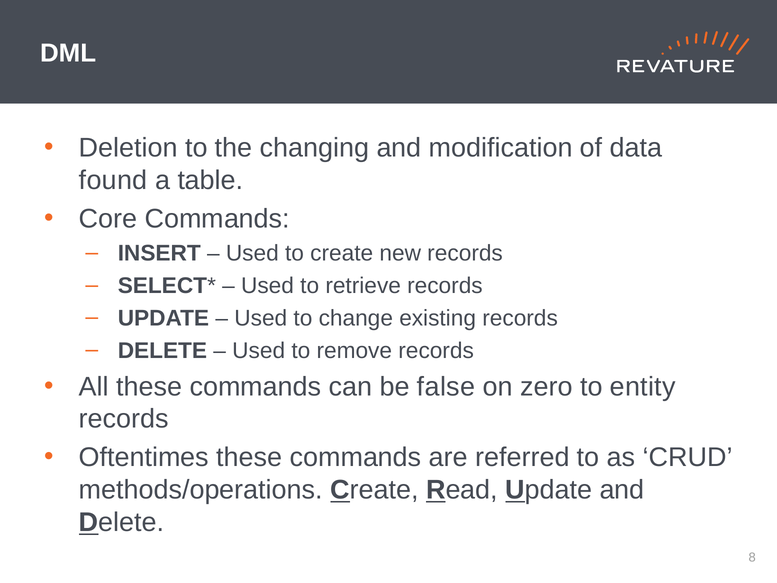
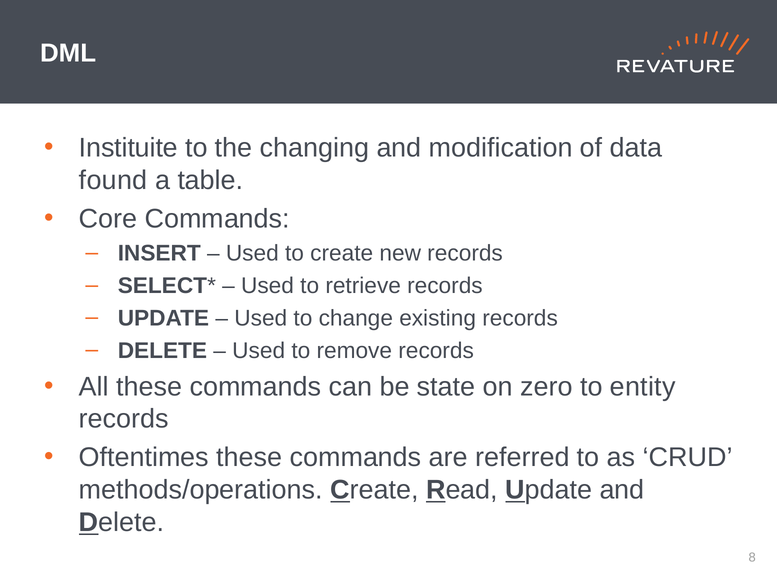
Deletion: Deletion -> Instituite
false: false -> state
